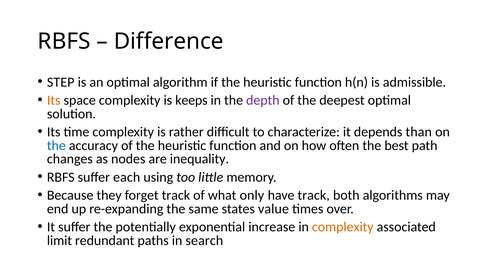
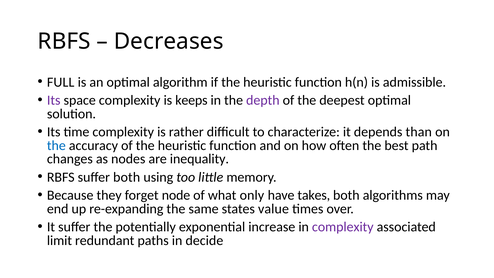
Difference: Difference -> Decreases
STEP: STEP -> FULL
Its at (54, 100) colour: orange -> purple
suffer each: each -> both
forget track: track -> node
have track: track -> takes
complexity at (343, 227) colour: orange -> purple
search: search -> decide
